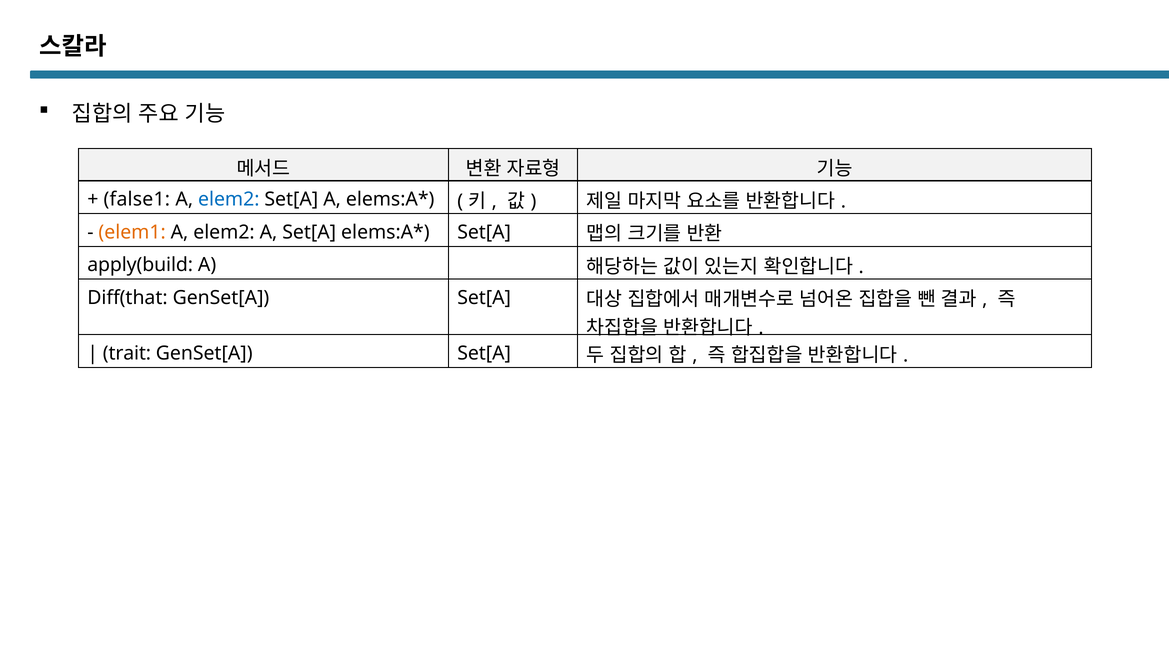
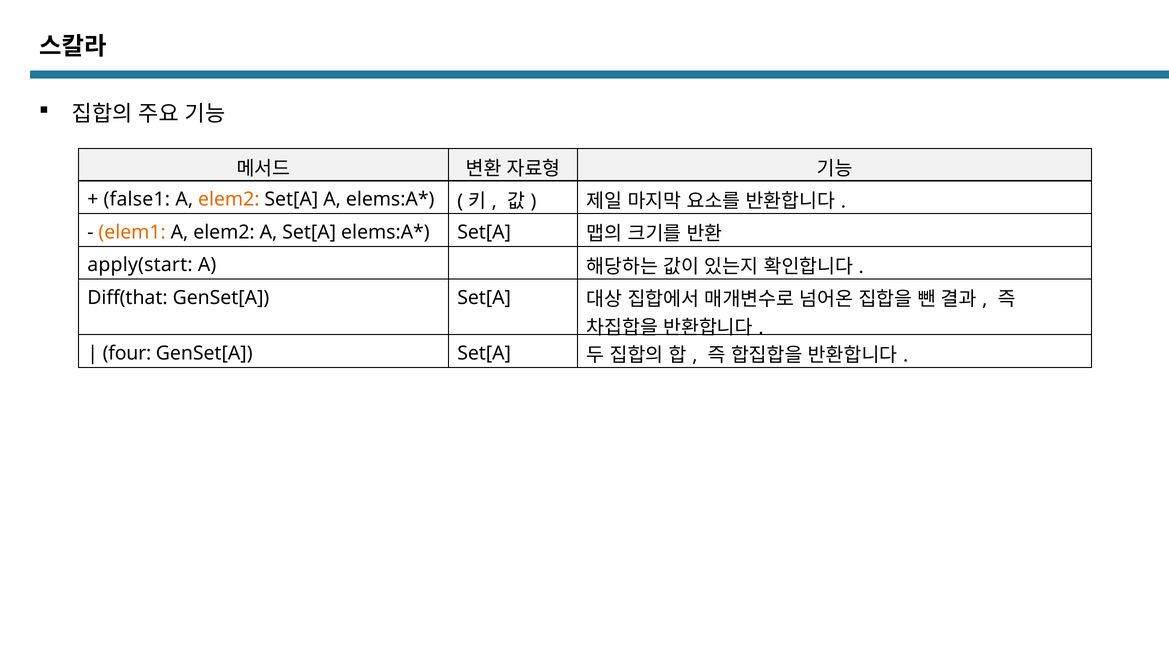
elem2 at (229, 199) colour: blue -> orange
apply(build: apply(build -> apply(start
trait: trait -> four
